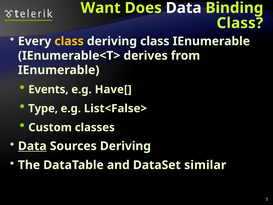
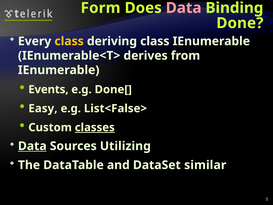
Want: Want -> Form
Data at (184, 8) colour: white -> pink
Class at (240, 23): Class -> Done
Have[: Have[ -> Done[
Type: Type -> Easy
classes underline: none -> present
Sources Deriving: Deriving -> Utilizing
